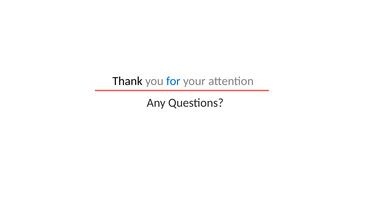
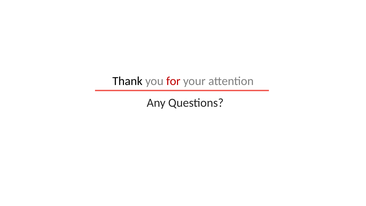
for colour: blue -> red
